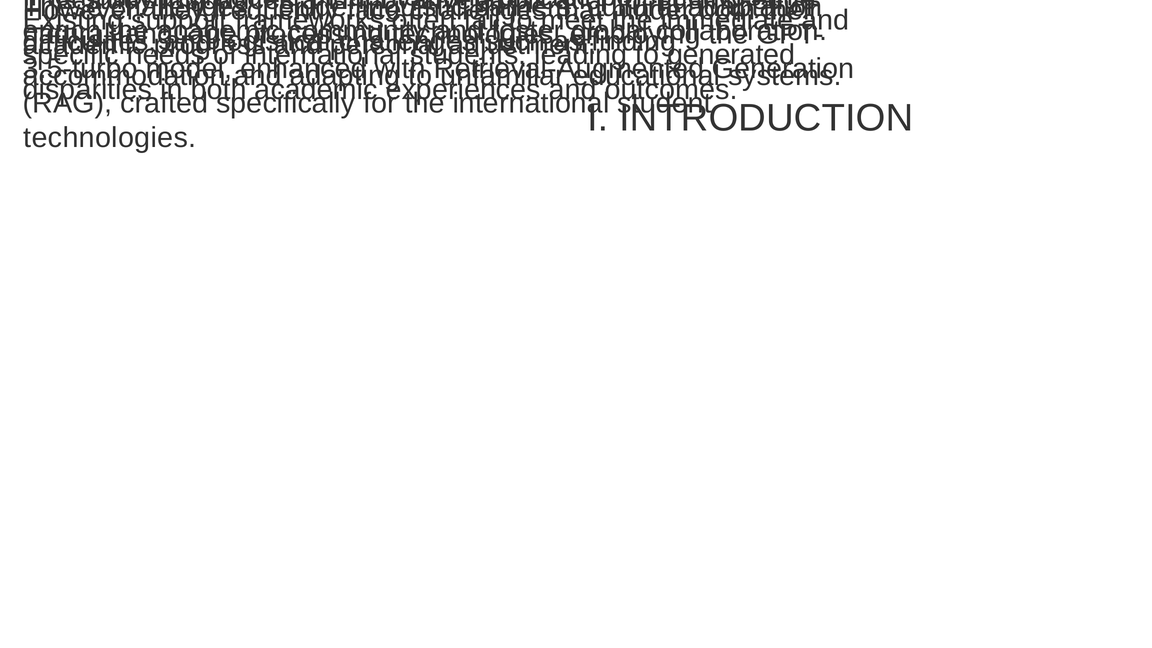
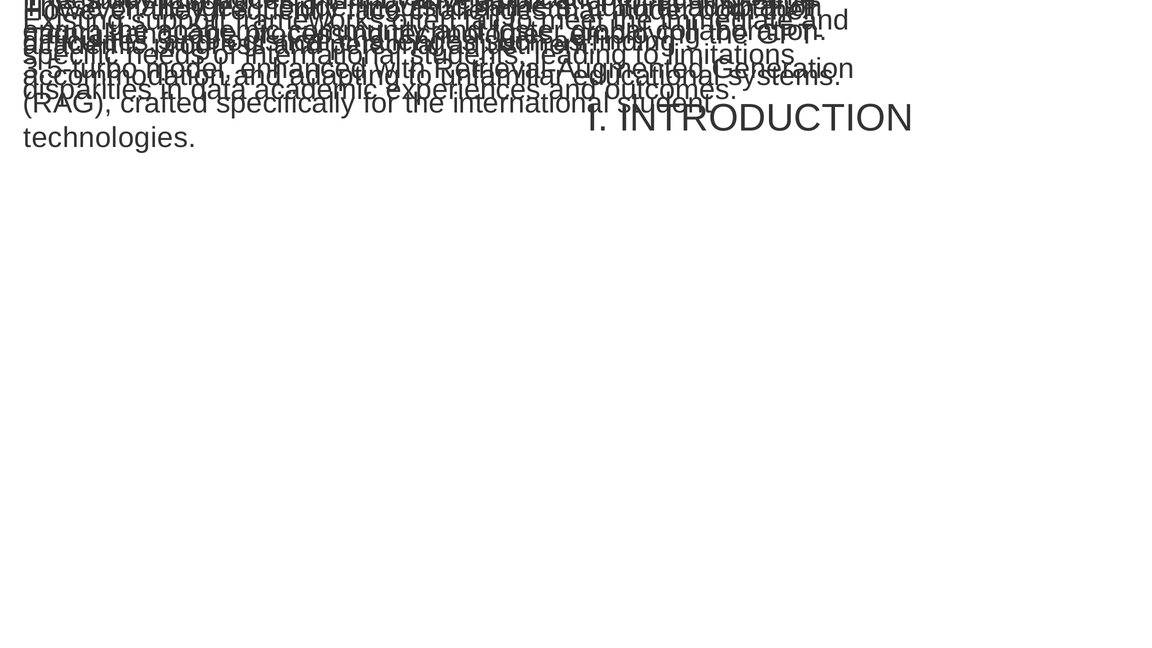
generated: generated -> limitations
both at (219, 90): both -> data
